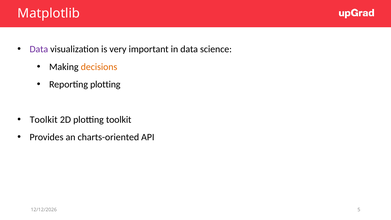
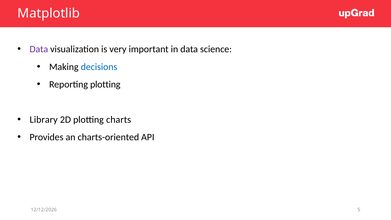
decisions colour: orange -> blue
Toolkit at (44, 120): Toolkit -> Library
plotting toolkit: toolkit -> charts
